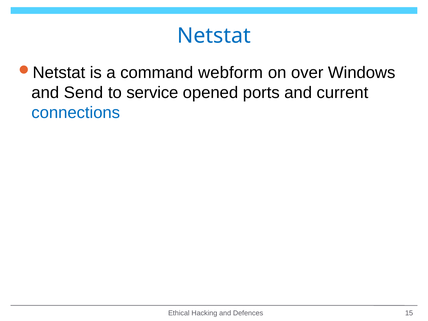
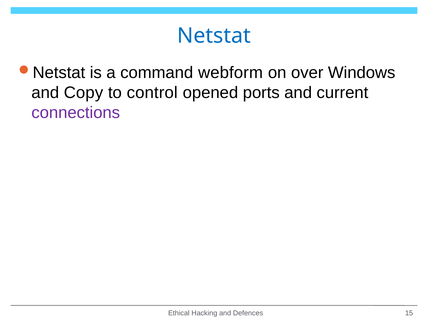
Send: Send -> Copy
service: service -> control
connections colour: blue -> purple
